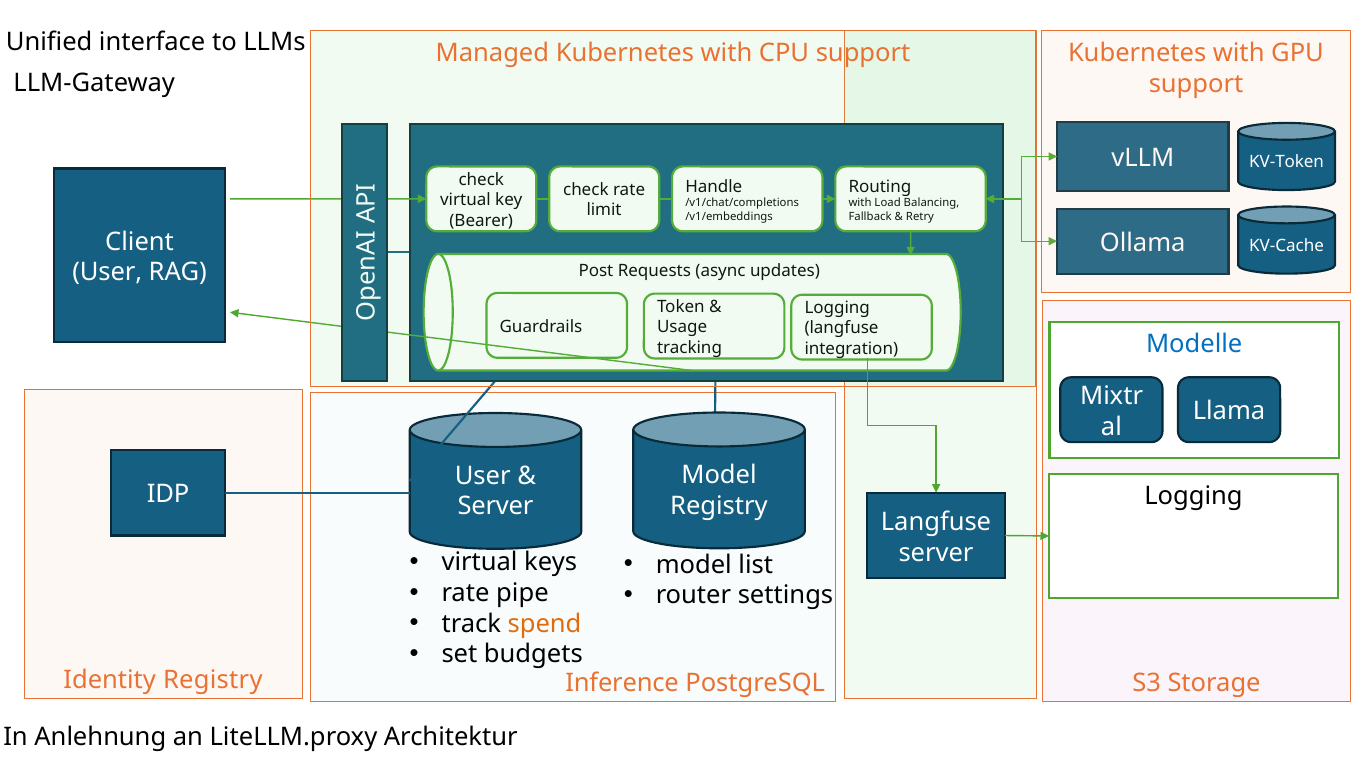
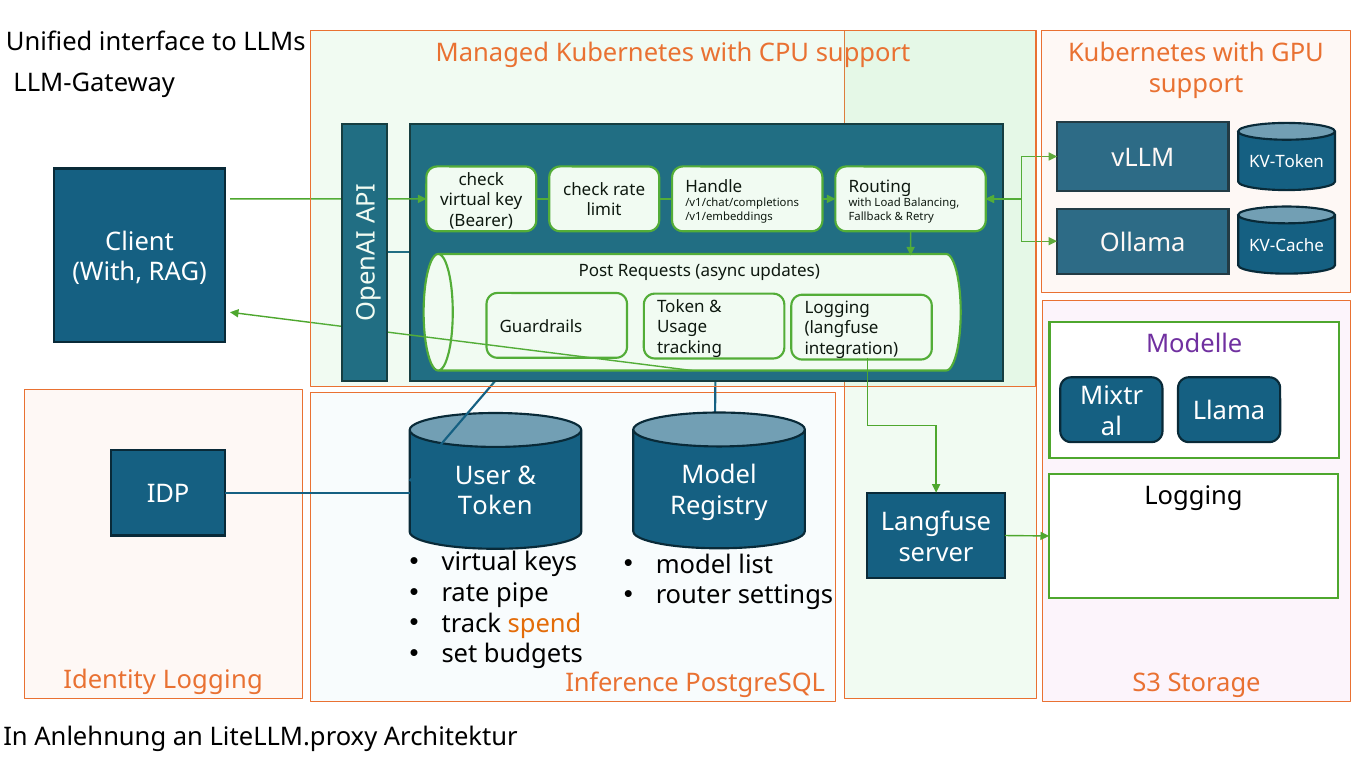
User at (107, 273): User -> With
Modelle colour: blue -> purple
Server at (496, 507): Server -> Token
Identity Registry: Registry -> Logging
